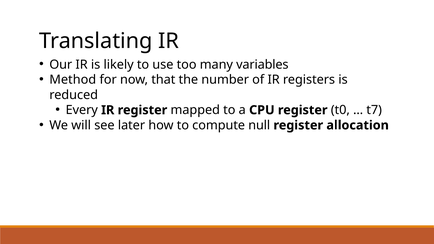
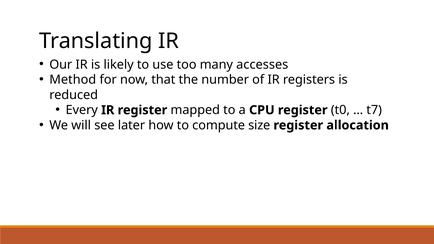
variables: variables -> accesses
null: null -> size
